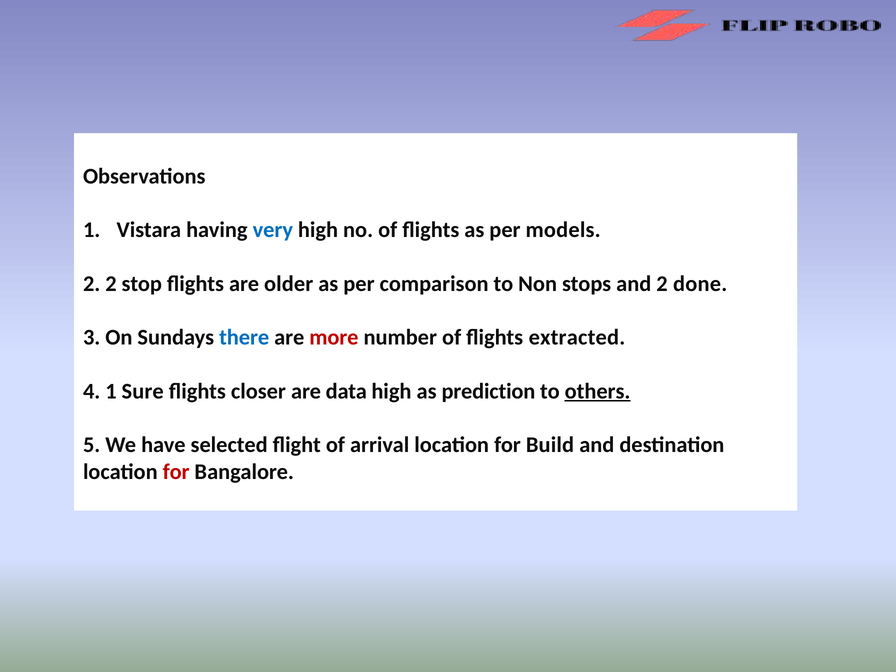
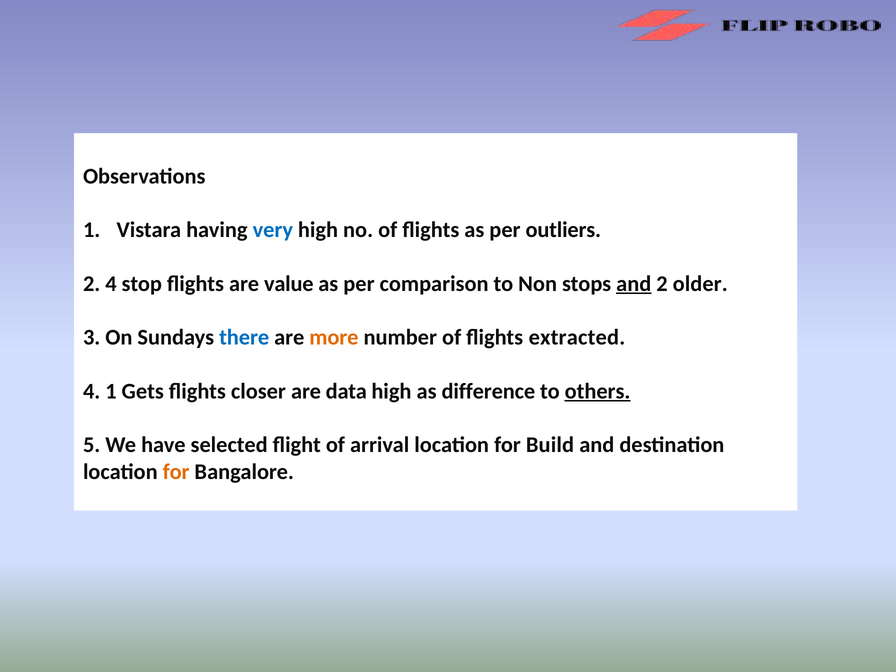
models: models -> outliers
2 2: 2 -> 4
older: older -> value
and at (634, 284) underline: none -> present
done: done -> older
more colour: red -> orange
Sure: Sure -> Gets
prediction: prediction -> difference
for at (176, 472) colour: red -> orange
